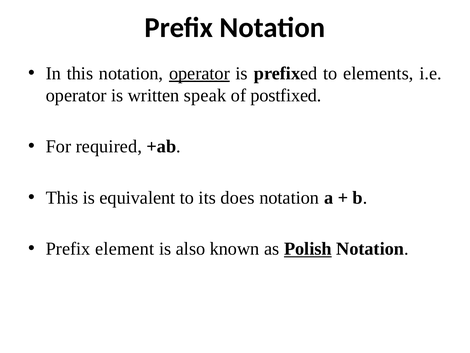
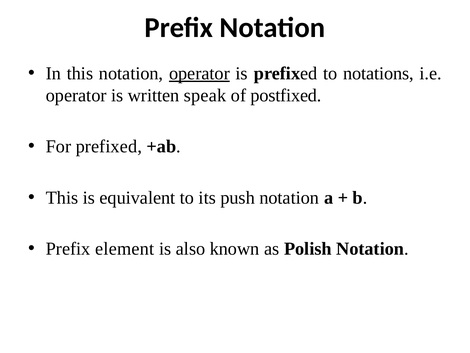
elements: elements -> notations
For required: required -> prefixed
does: does -> push
Polish underline: present -> none
